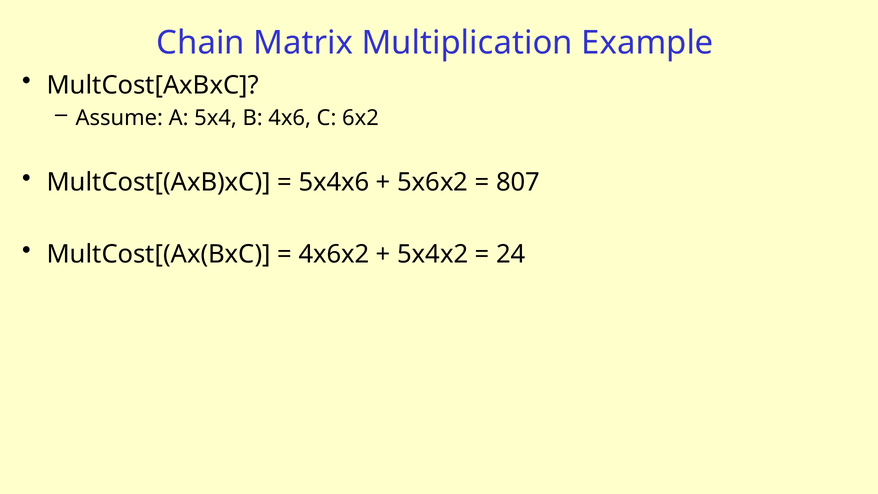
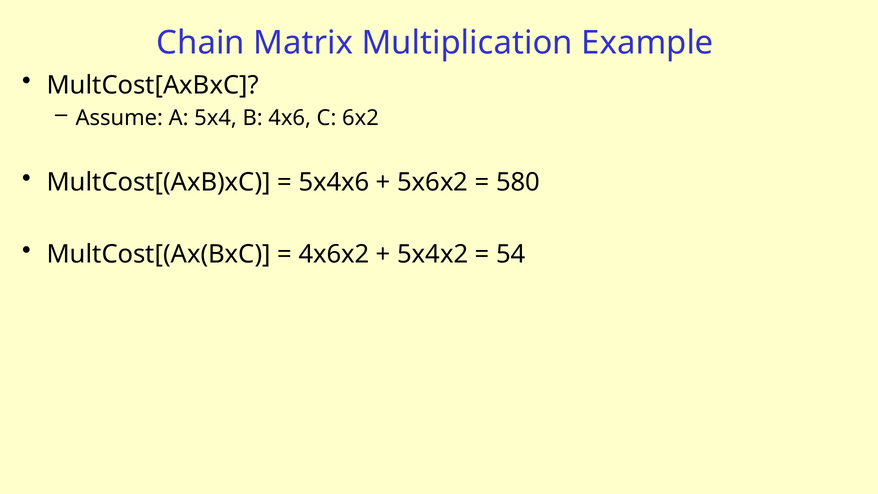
807: 807 -> 580
24: 24 -> 54
